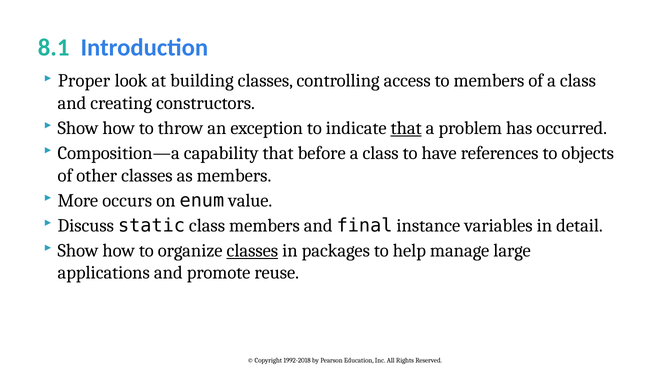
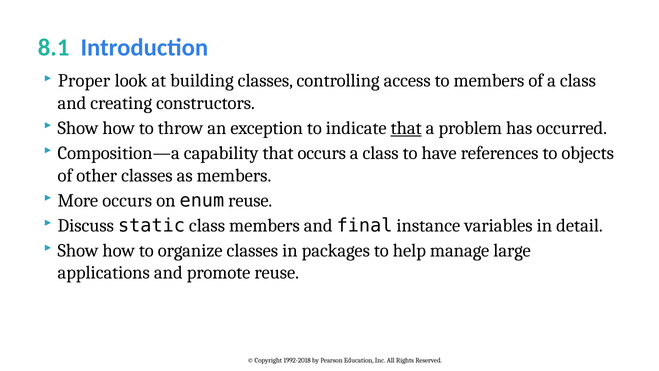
that before: before -> occurs
enum value: value -> reuse
classes at (252, 250) underline: present -> none
